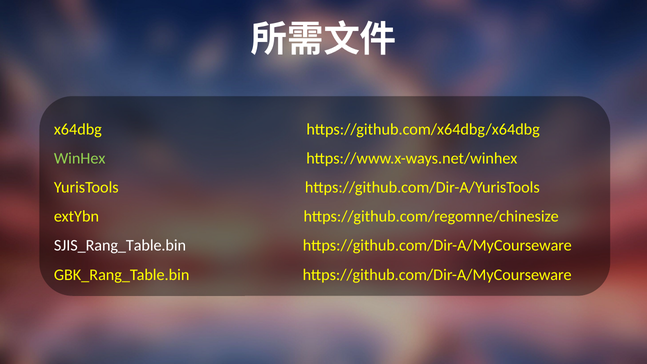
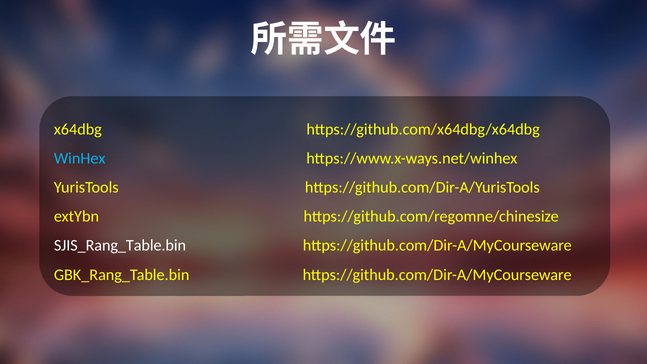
WinHex colour: light green -> light blue
